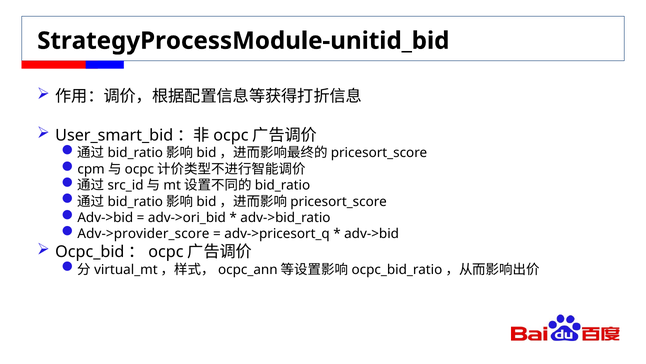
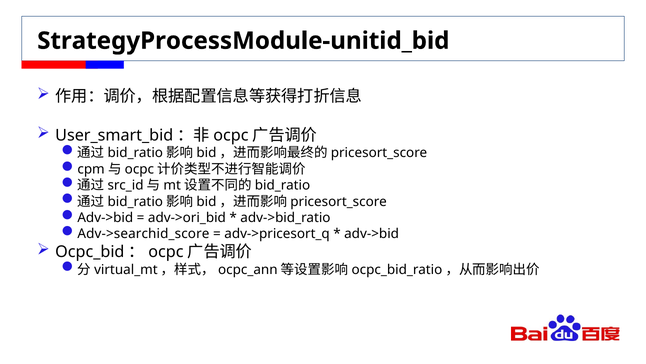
Adv->provider_score: Adv->provider_score -> Adv->searchid_score
